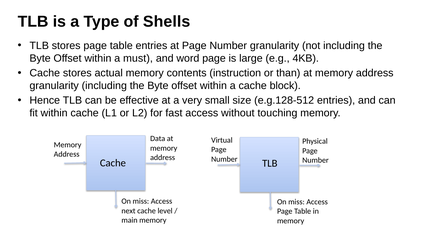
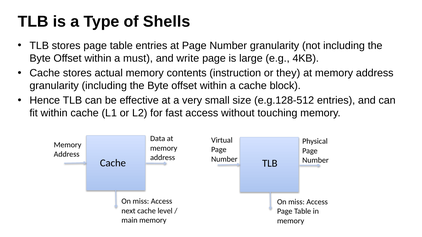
word: word -> write
than: than -> they
